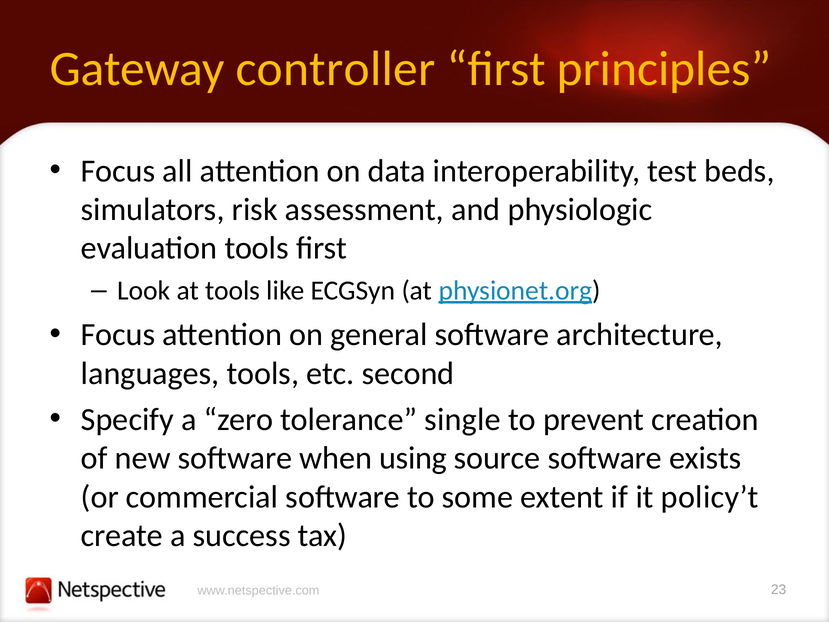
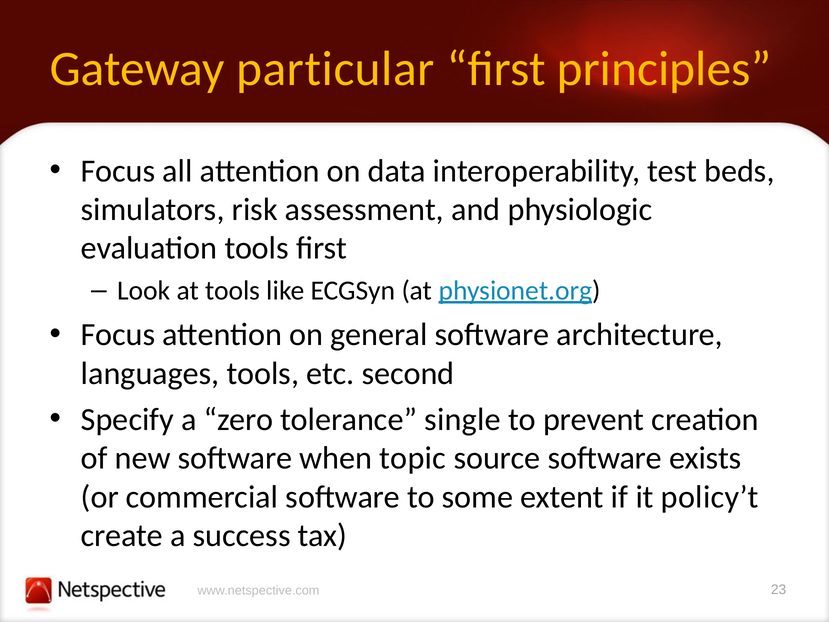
controller: controller -> particular
using: using -> topic
